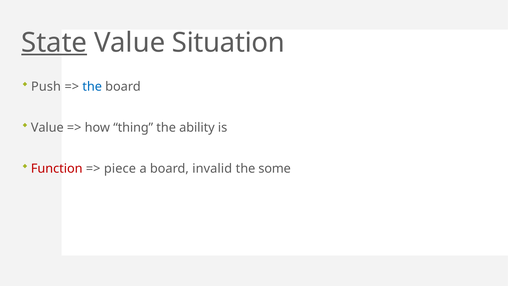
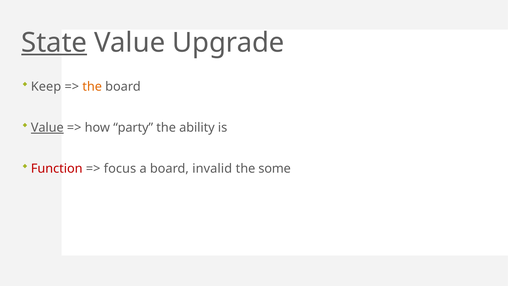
Situation: Situation -> Upgrade
Push: Push -> Keep
the at (92, 86) colour: blue -> orange
Value at (47, 128) underline: none -> present
thing: thing -> party
piece: piece -> focus
